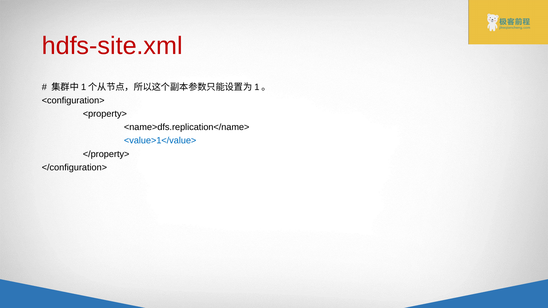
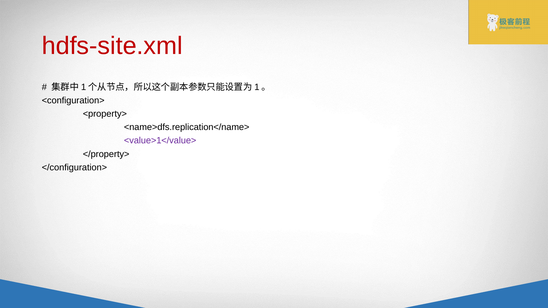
<value>1</value> colour: blue -> purple
